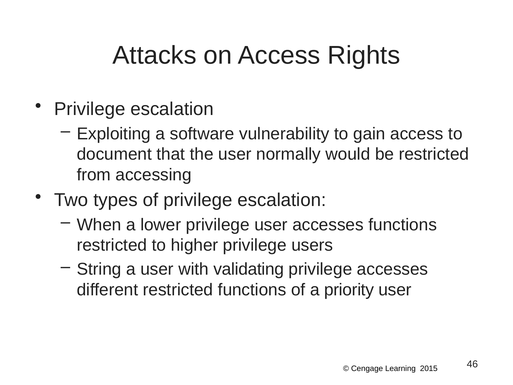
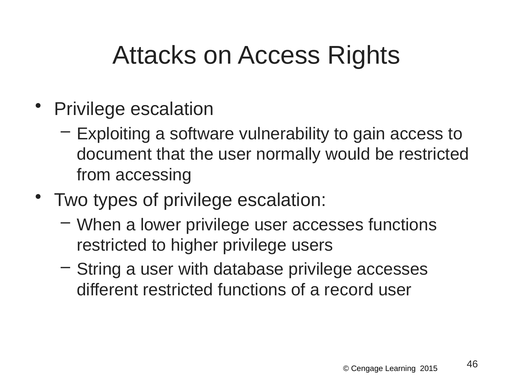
validating: validating -> database
priority: priority -> record
